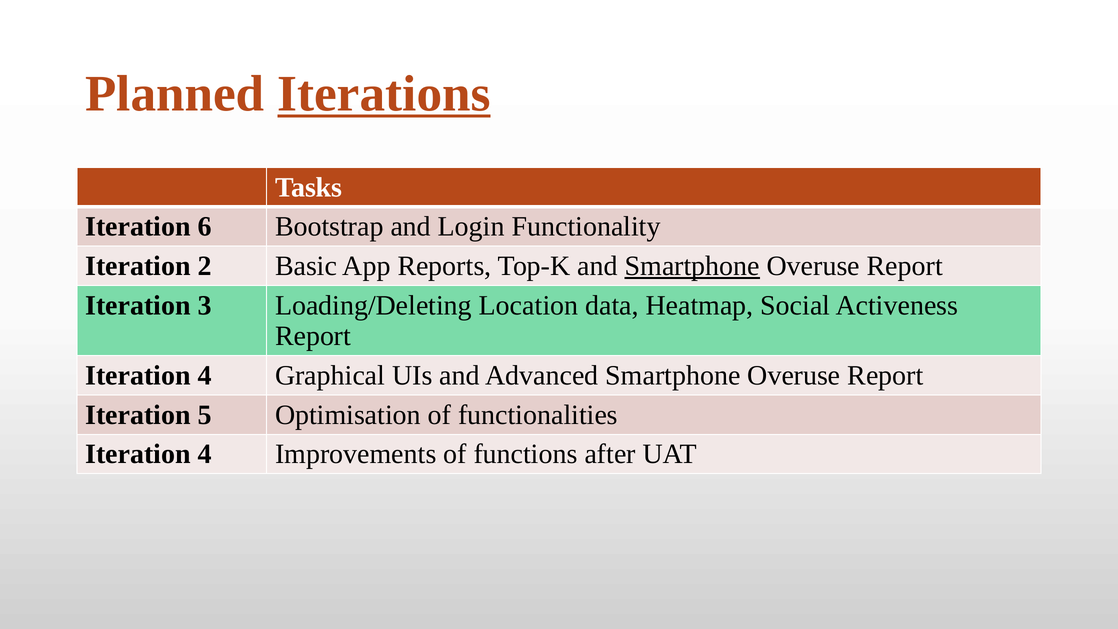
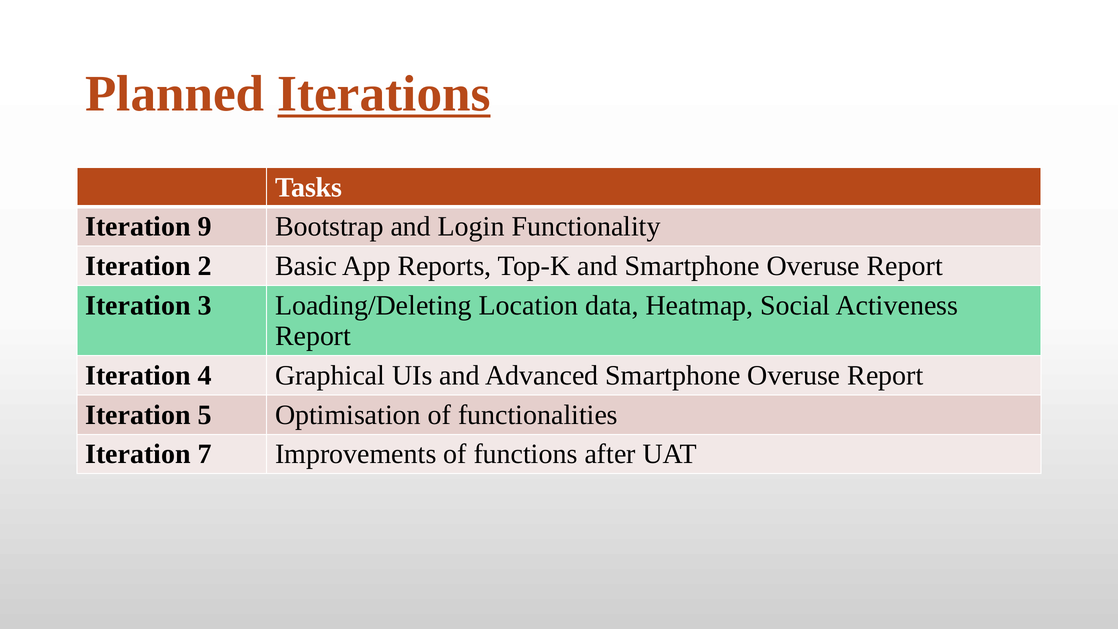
6: 6 -> 9
Smartphone at (692, 266) underline: present -> none
4 at (205, 454): 4 -> 7
